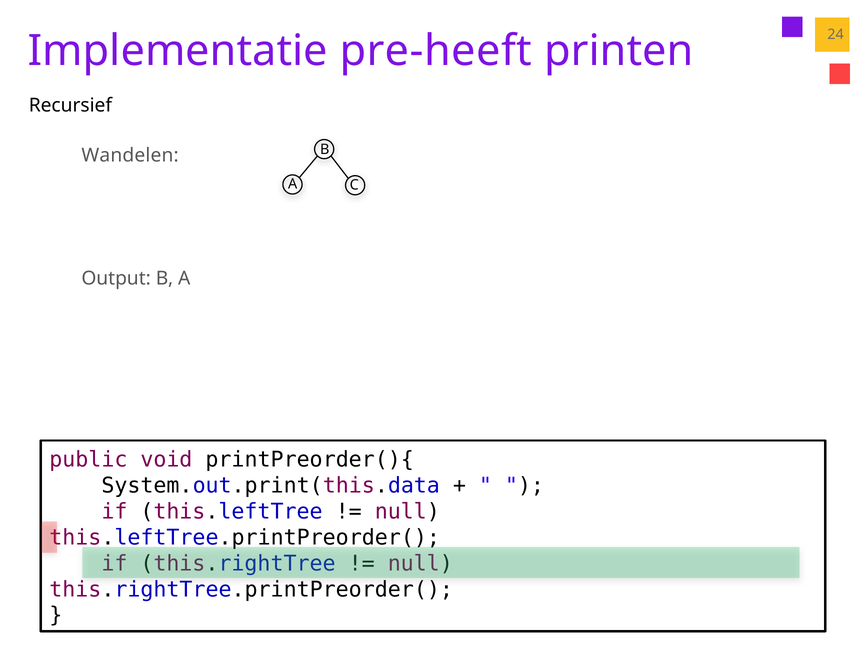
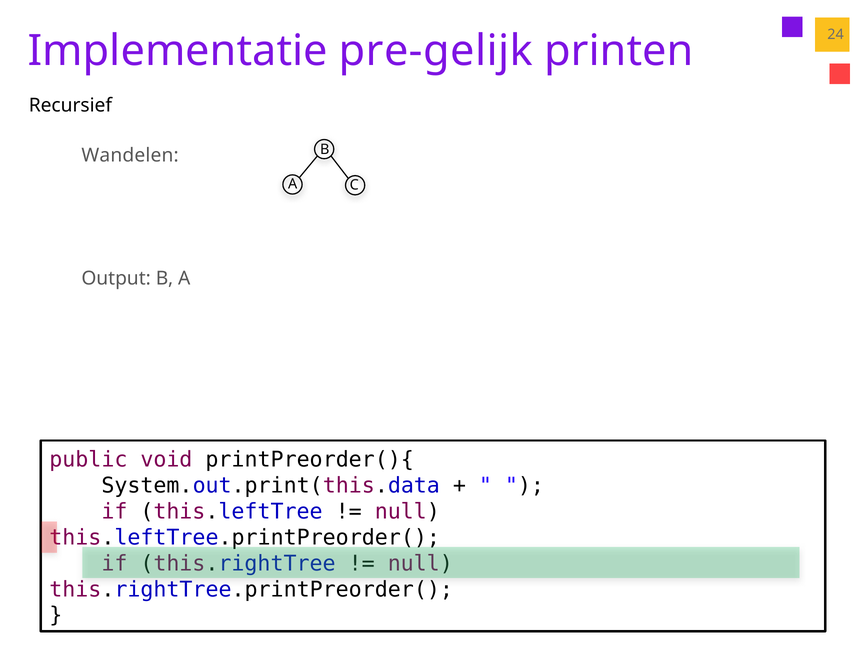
pre-heeft: pre-heeft -> pre-gelijk
